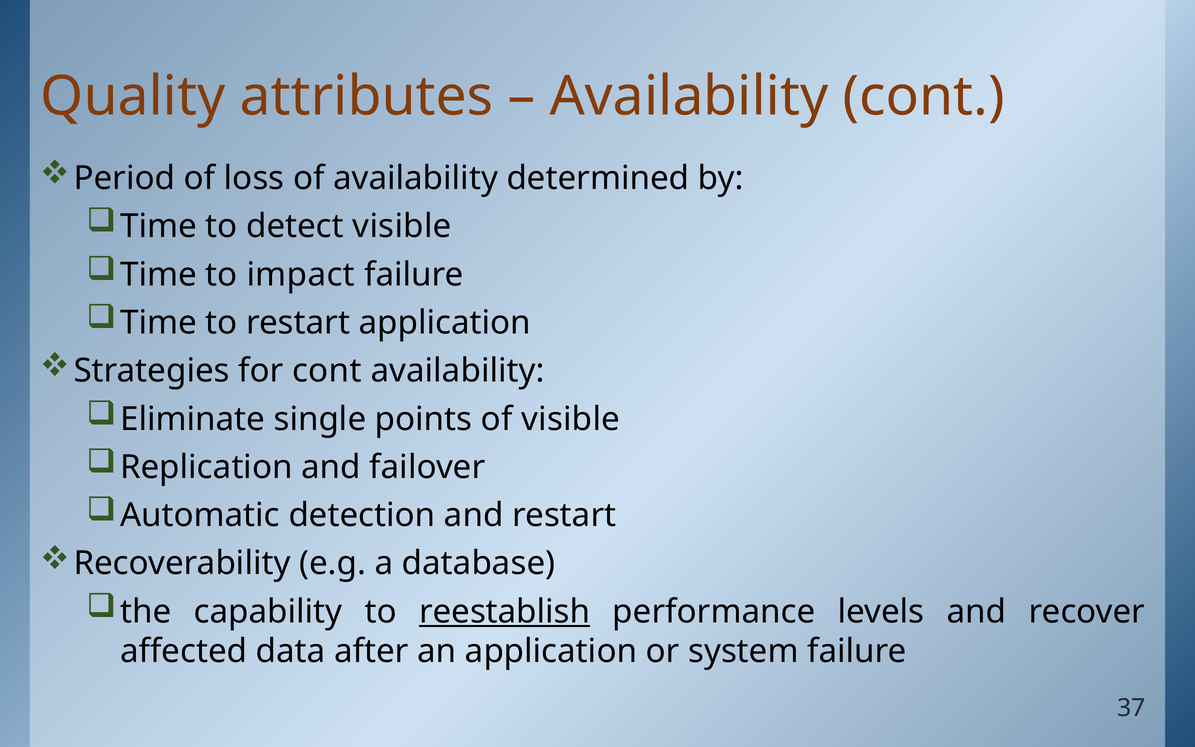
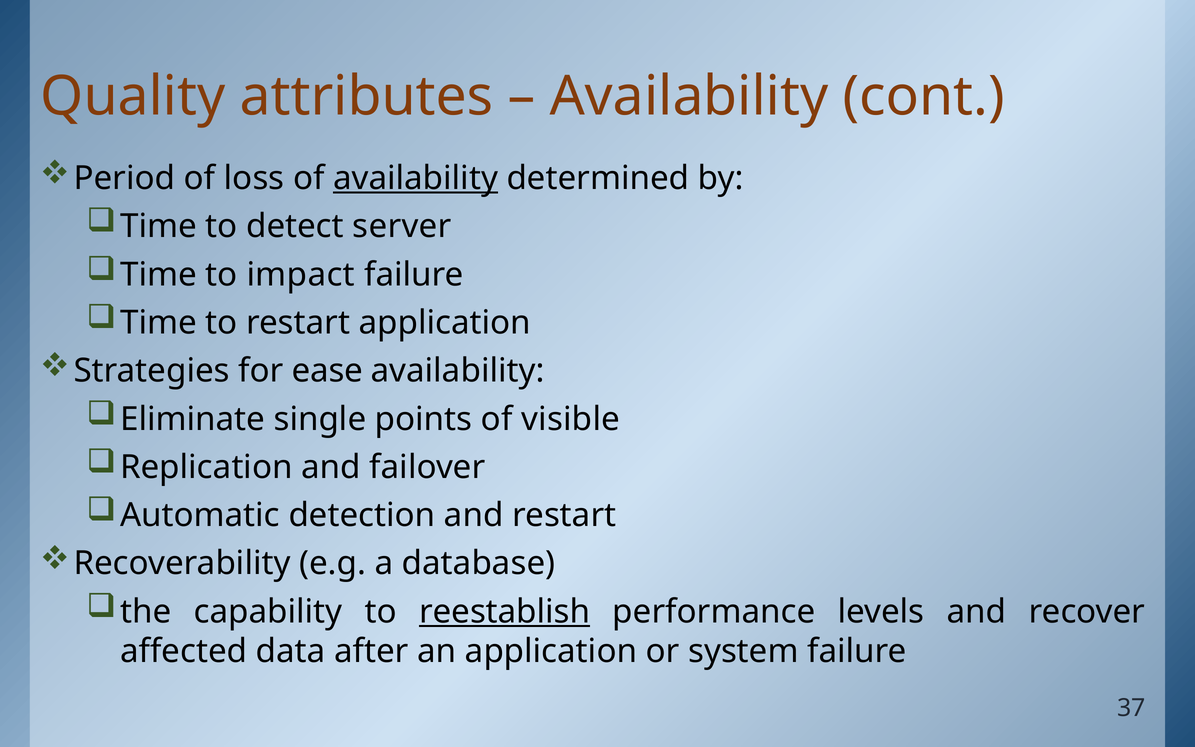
availability at (416, 178) underline: none -> present
detect visible: visible -> server
for cont: cont -> ease
